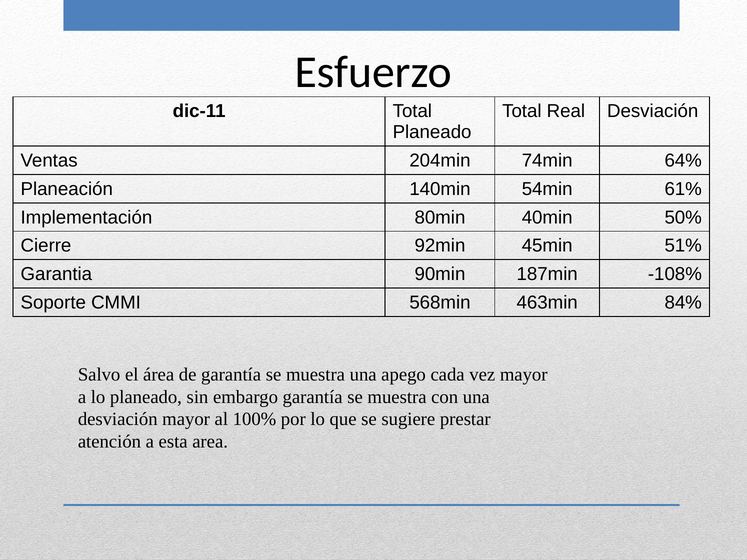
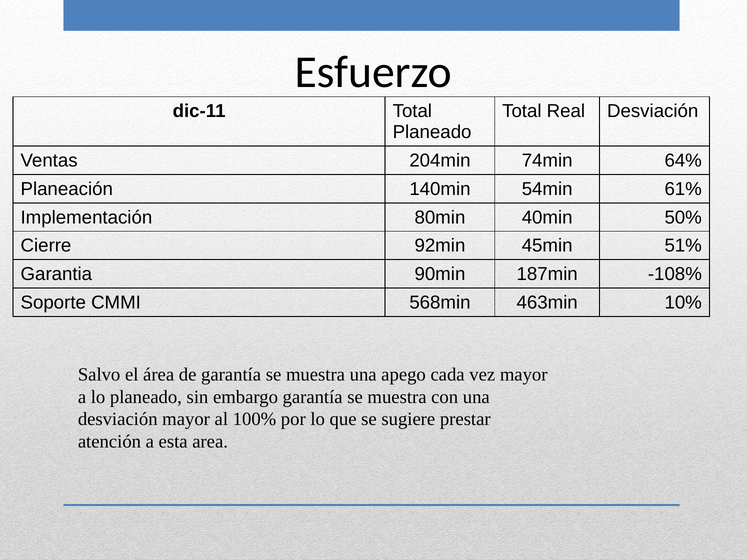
84%: 84% -> 10%
